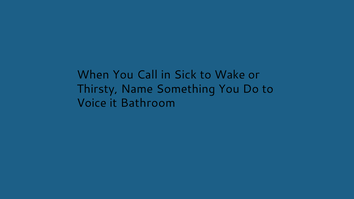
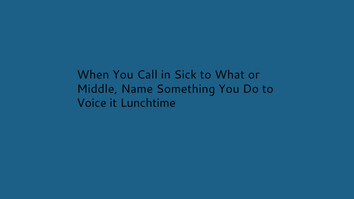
Wake: Wake -> What
Thirsty: Thirsty -> Middle
Bathroom: Bathroom -> Lunchtime
